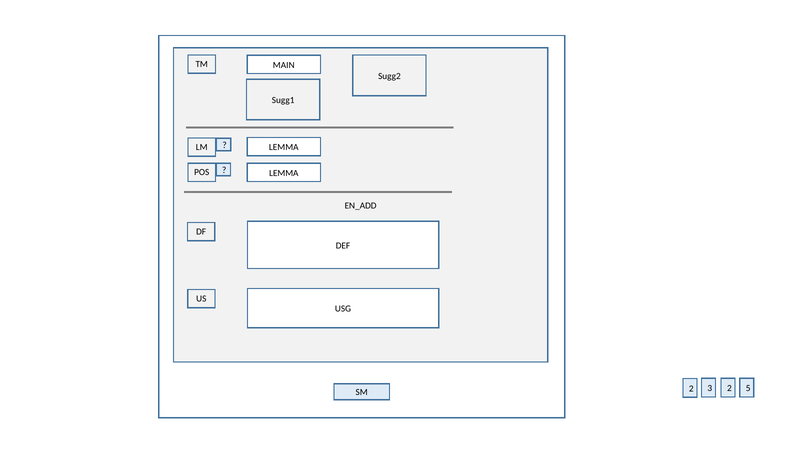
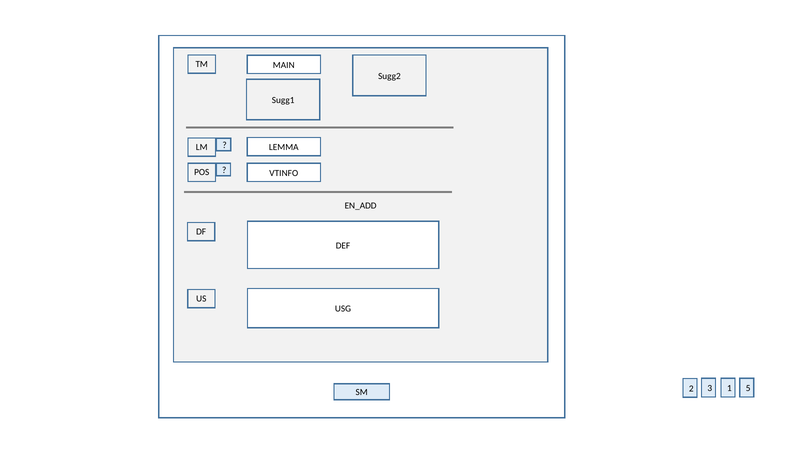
POS LEMMA: LEMMA -> VTINFO
3 2: 2 -> 1
